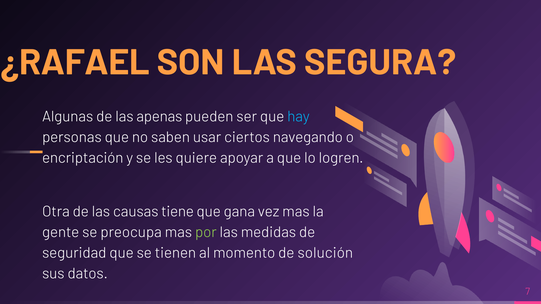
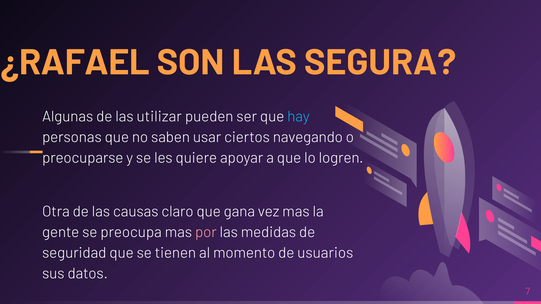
apenas: apenas -> utilizar
encriptación: encriptación -> preocuparse
tiene: tiene -> claro
por colour: light green -> pink
solución: solución -> usuarios
